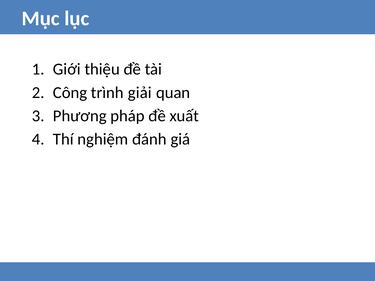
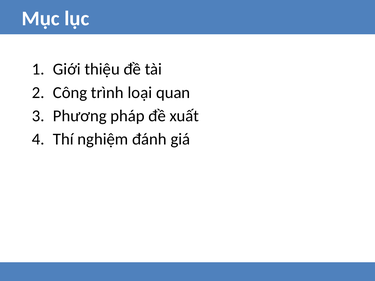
giải: giải -> loại
